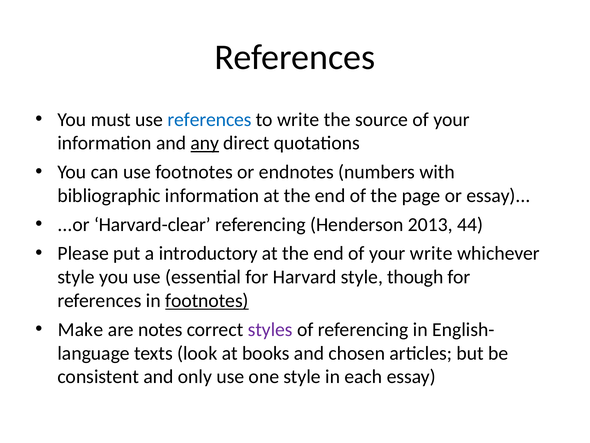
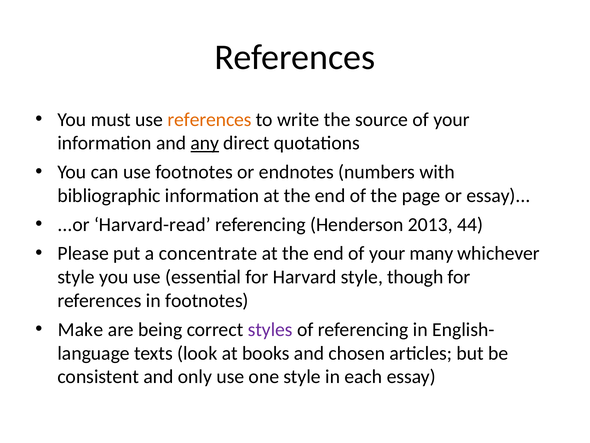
references at (210, 119) colour: blue -> orange
Harvard-clear: Harvard-clear -> Harvard-read
introductory: introductory -> concentrate
your write: write -> many
footnotes at (207, 300) underline: present -> none
notes: notes -> being
